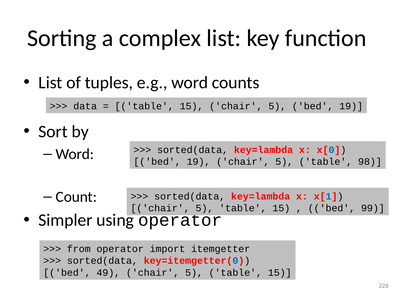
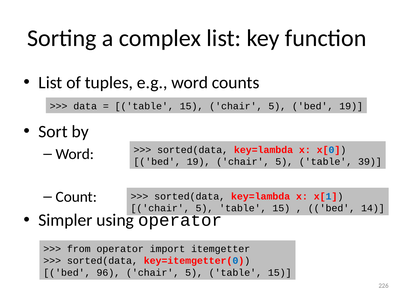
98: 98 -> 39
99: 99 -> 14
49: 49 -> 96
